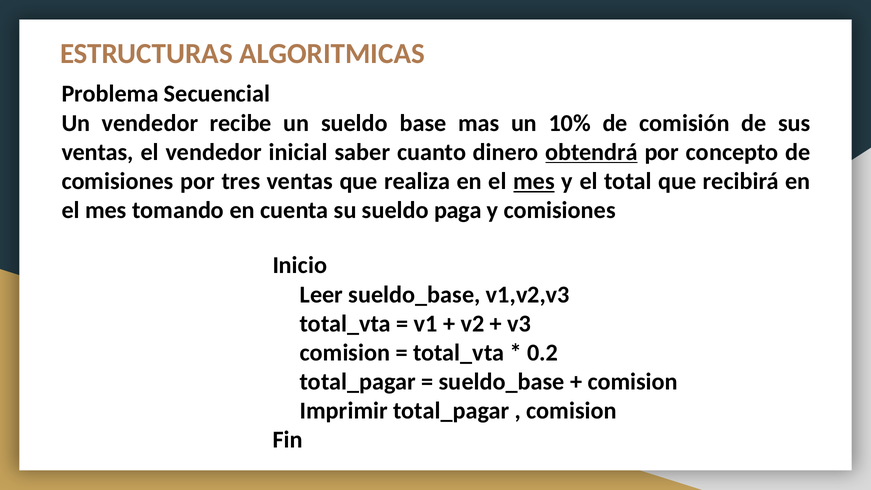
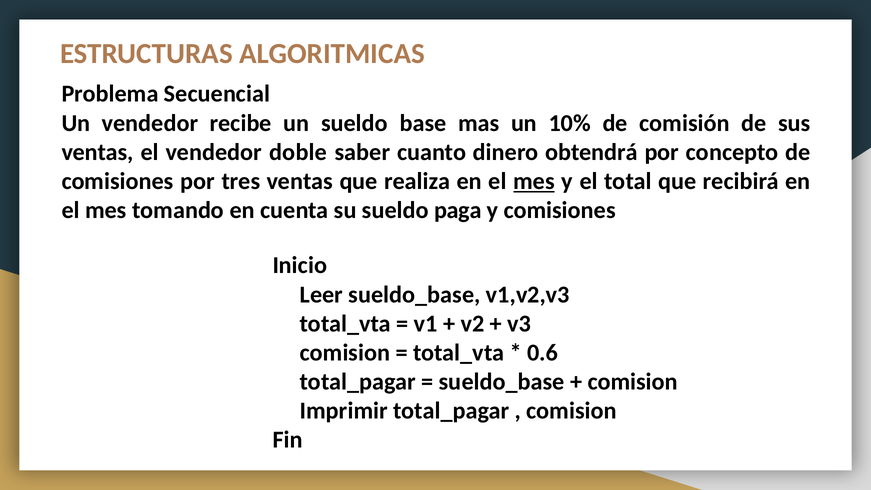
inicial: inicial -> doble
obtendrá underline: present -> none
0.2: 0.2 -> 0.6
